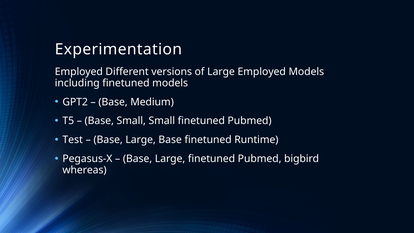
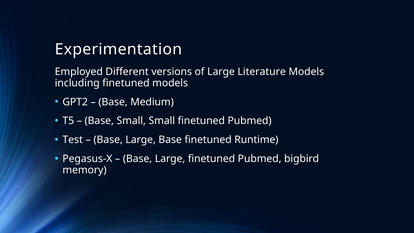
Large Employed: Employed -> Literature
whereas: whereas -> memory
